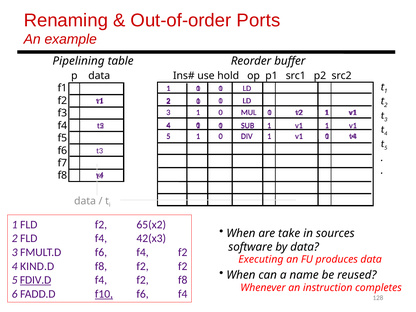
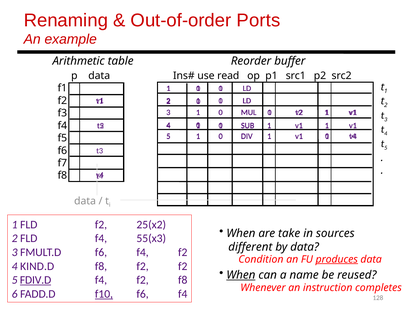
Pipelining: Pipelining -> Arithmetic
hold: hold -> read
65(x2: 65(x2 -> 25(x2
42(x3: 42(x3 -> 55(x3
software: software -> different
Executing: Executing -> Condition
produces underline: none -> present
When at (241, 275) underline: none -> present
